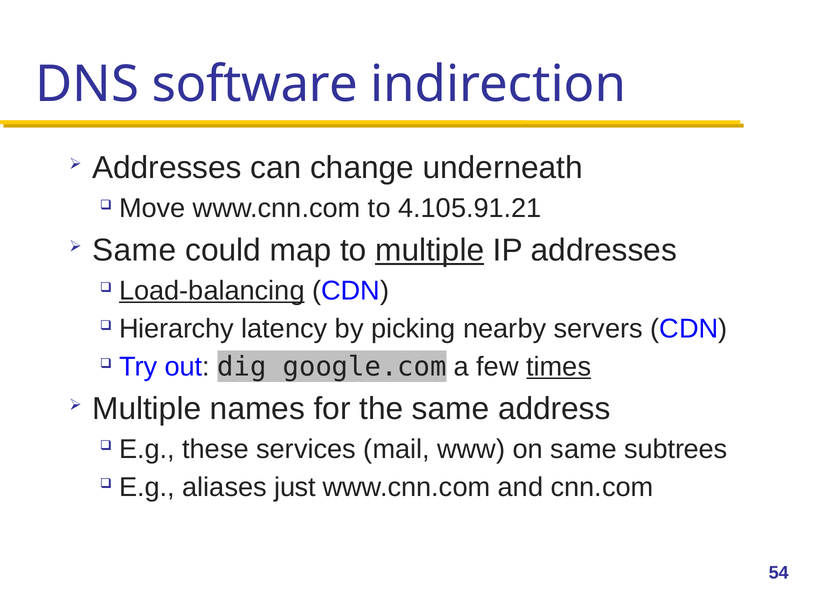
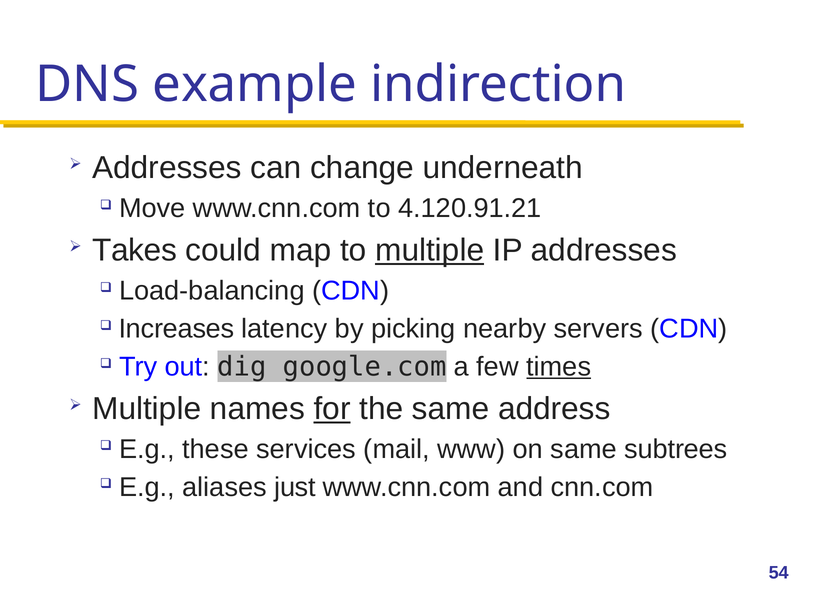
software: software -> example
4.105.91.21: 4.105.91.21 -> 4.120.91.21
Same at (134, 250): Same -> Takes
Load-balancing underline: present -> none
Hierarchy: Hierarchy -> Increases
for underline: none -> present
